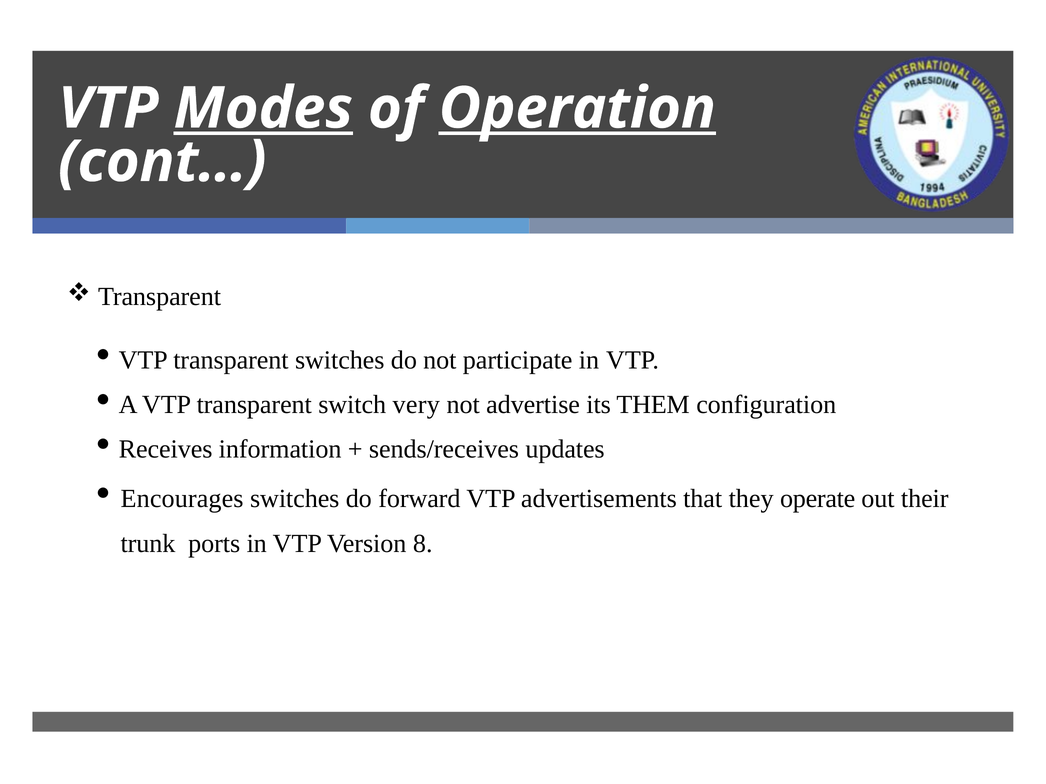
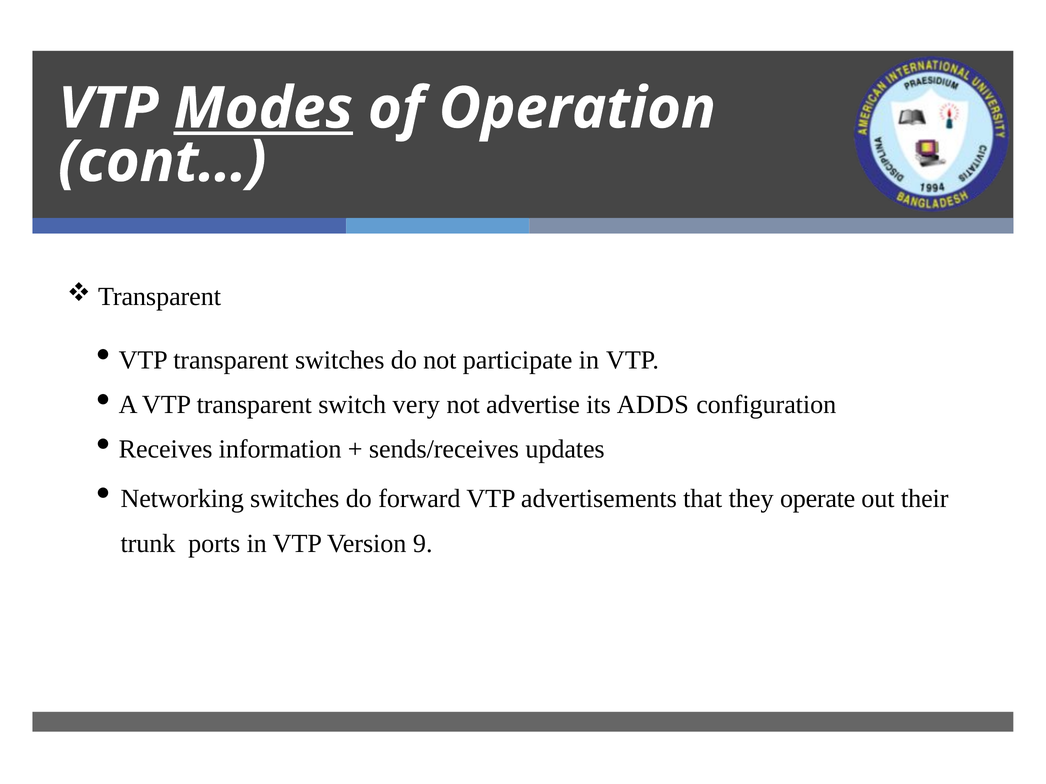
Operation underline: present -> none
THEM: THEM -> ADDS
Encourages: Encourages -> Networking
8: 8 -> 9
